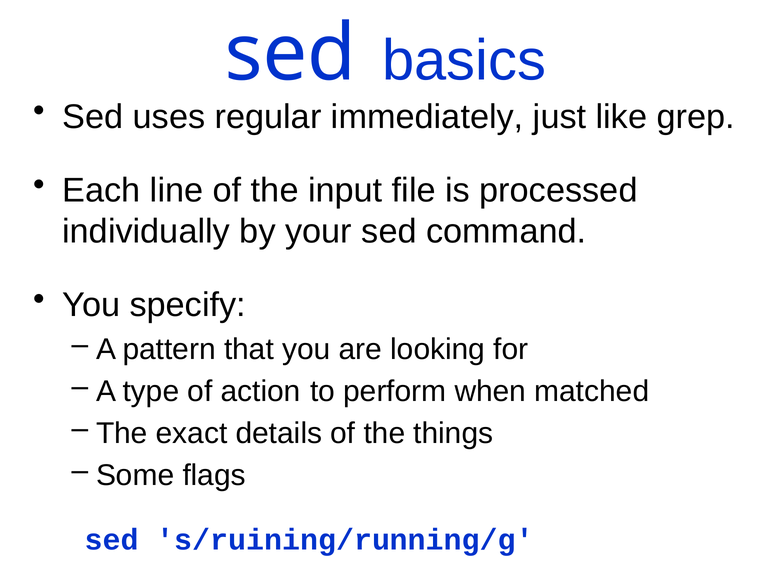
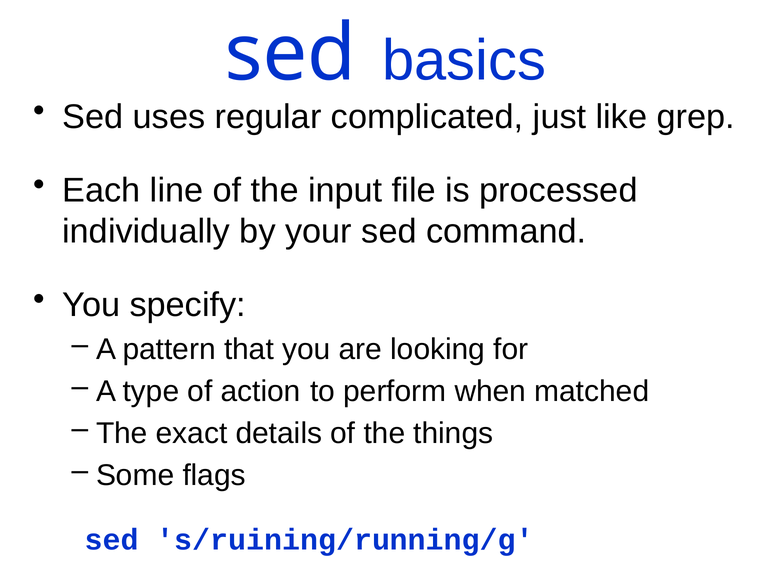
immediately: immediately -> complicated
